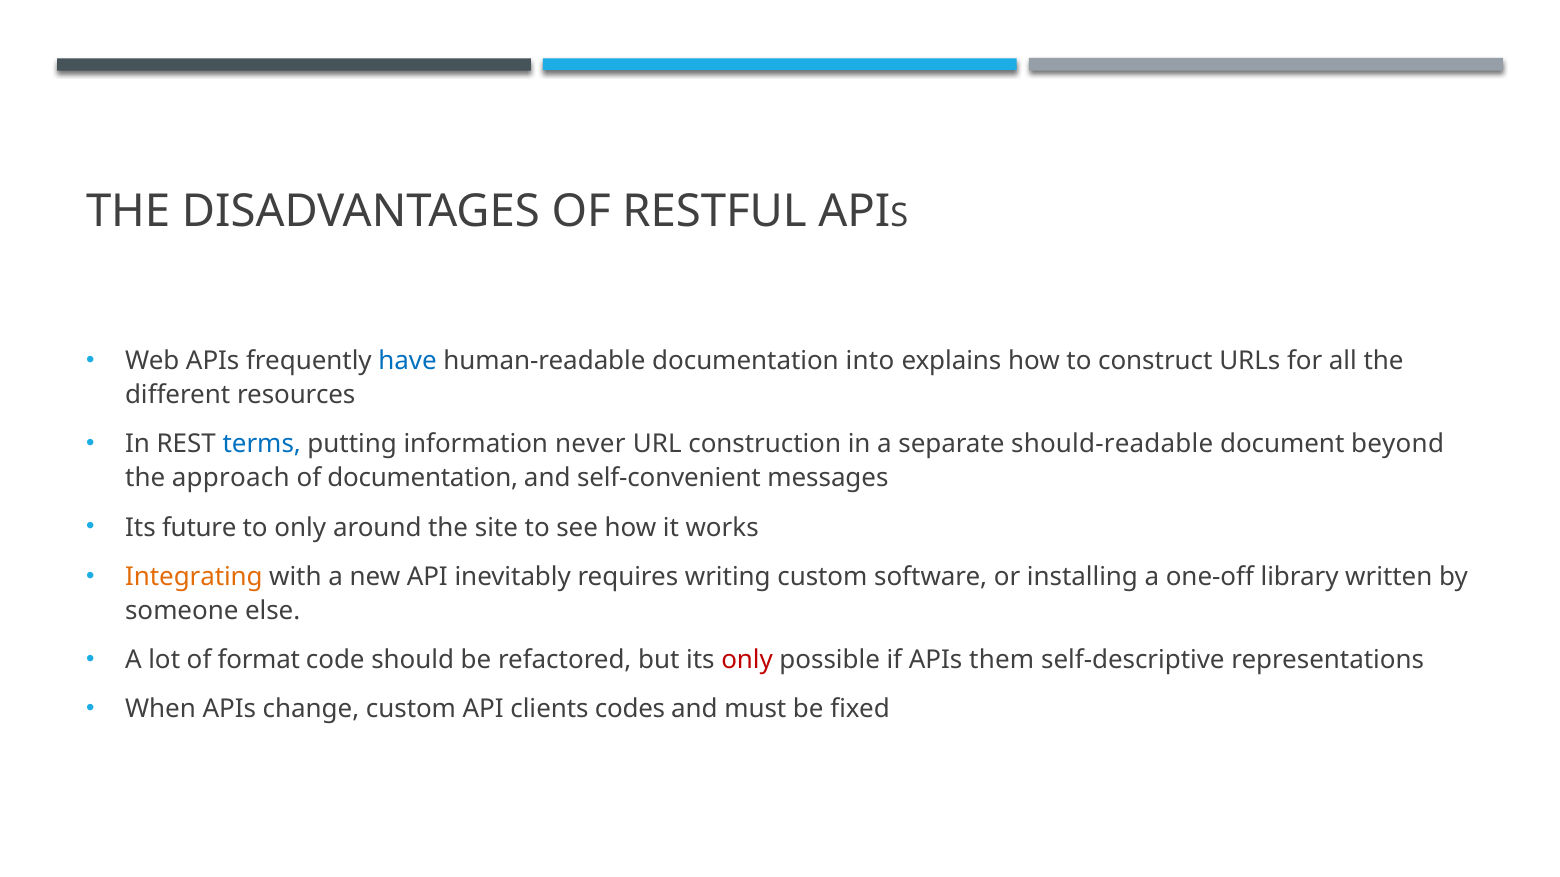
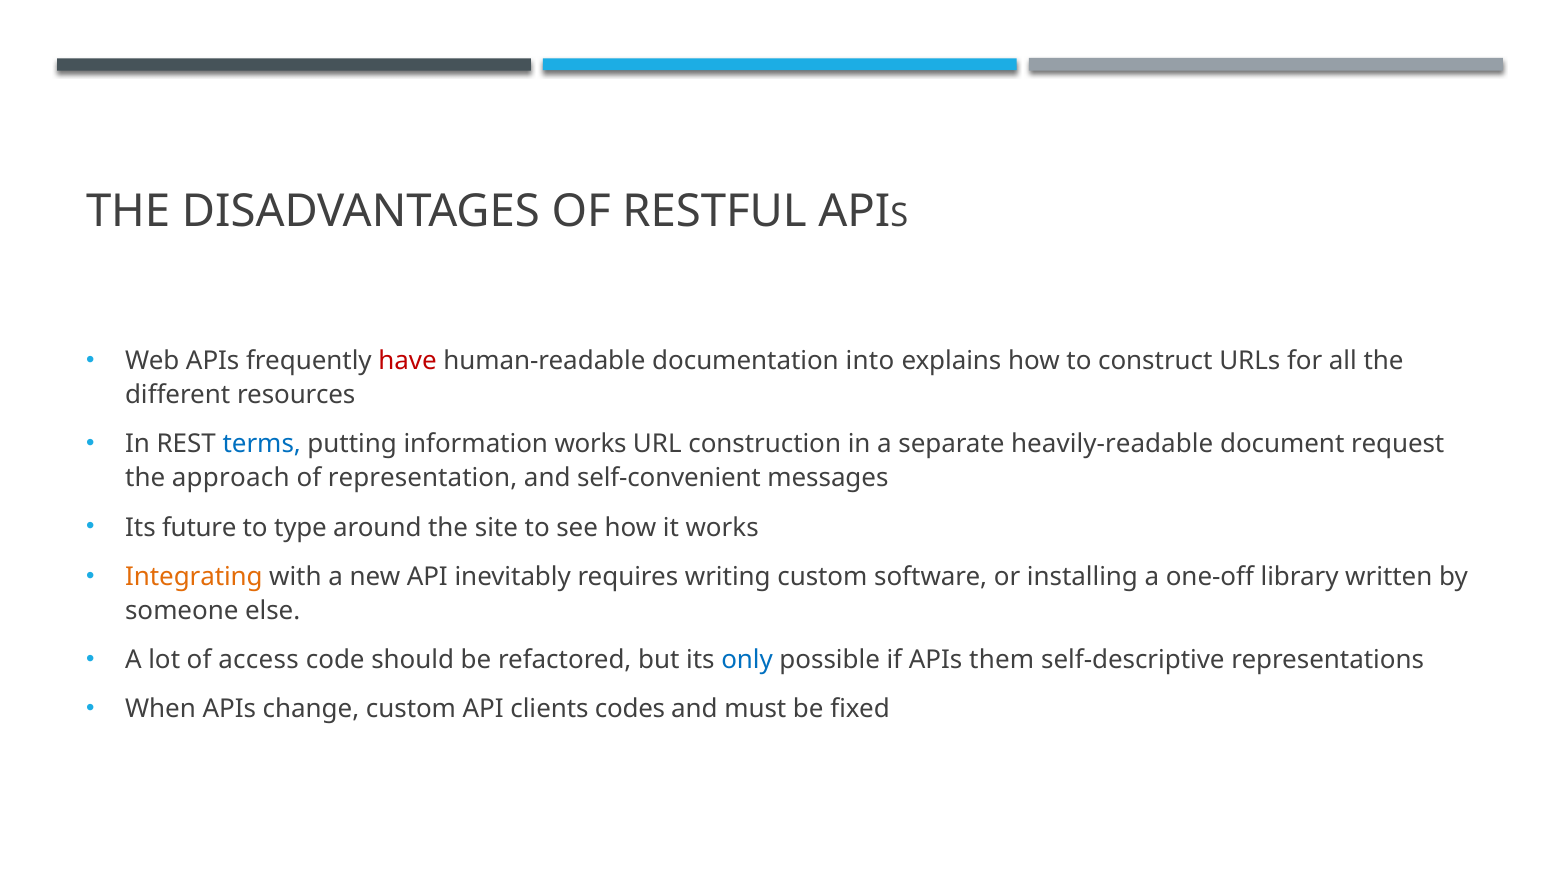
have colour: blue -> red
information never: never -> works
should-readable: should-readable -> heavily-readable
beyond: beyond -> request
of documentation: documentation -> representation
to only: only -> type
format: format -> access
only at (747, 660) colour: red -> blue
